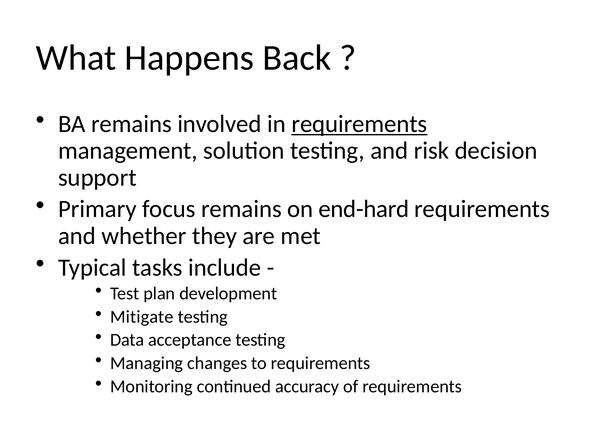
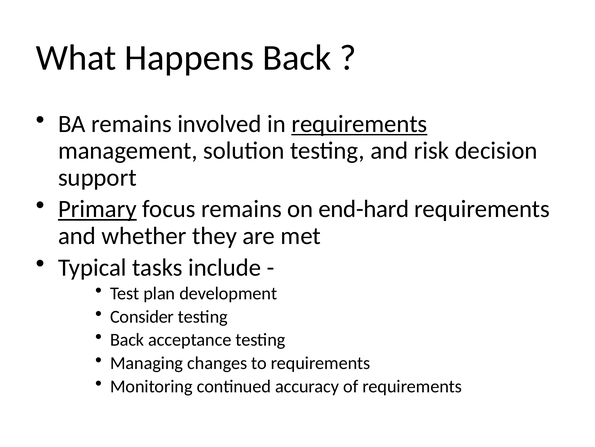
Primary underline: none -> present
Mitigate: Mitigate -> Consider
Data at (127, 339): Data -> Back
